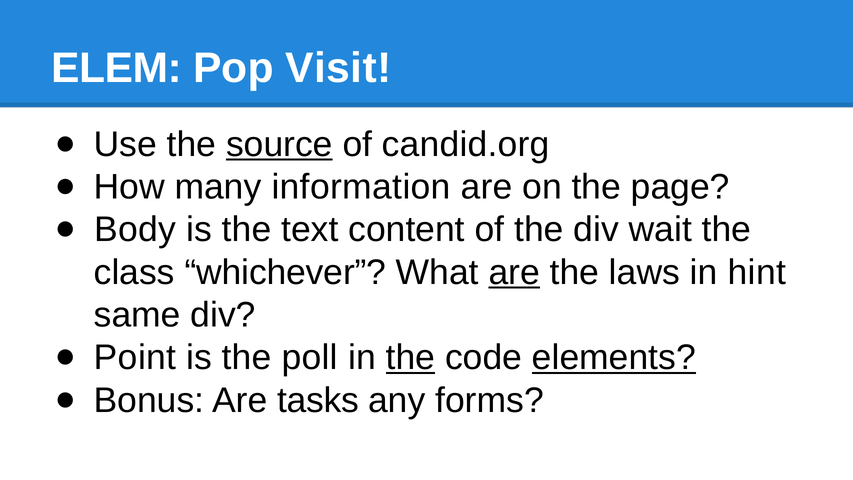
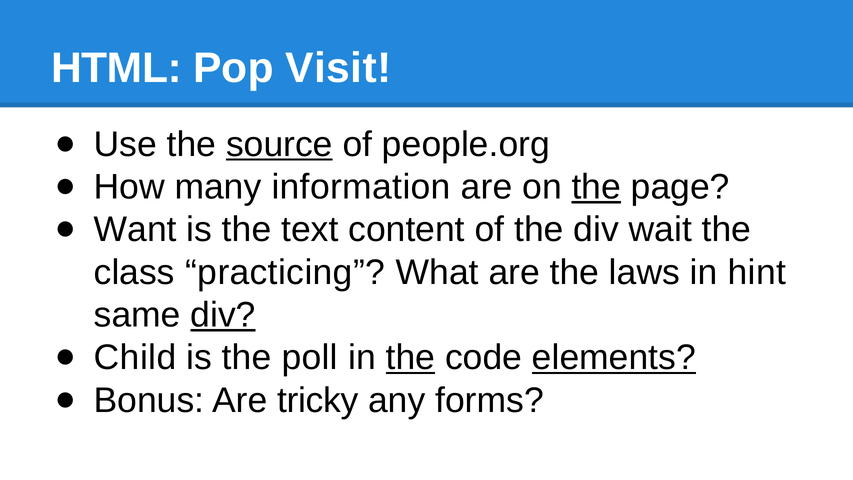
ELEM: ELEM -> HTML
candid.org: candid.org -> people.org
the at (596, 187) underline: none -> present
Body: Body -> Want
whichever: whichever -> practicing
are at (514, 272) underline: present -> none
div at (223, 315) underline: none -> present
Point: Point -> Child
tasks: tasks -> tricky
